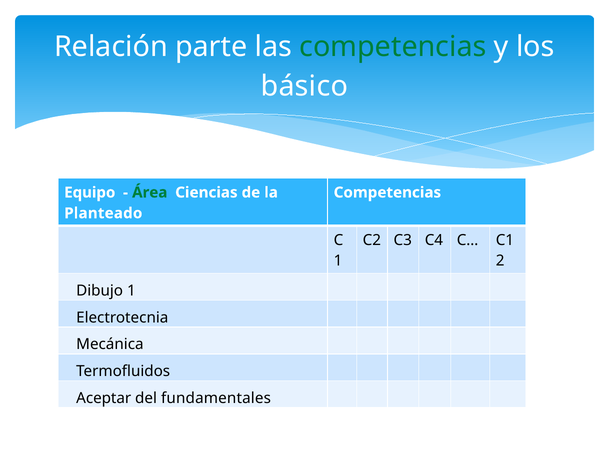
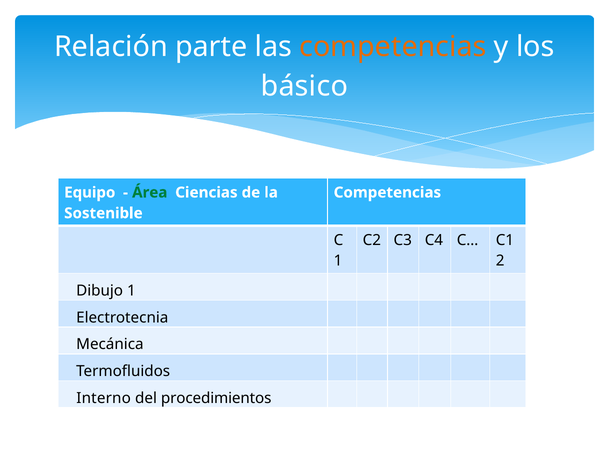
competencias at (393, 47) colour: green -> orange
Planteado: Planteado -> Sostenible
Aceptar: Aceptar -> Interno
fundamentales: fundamentales -> procedimientos
